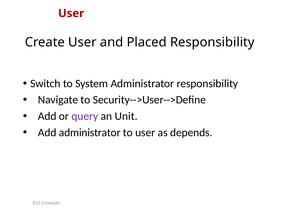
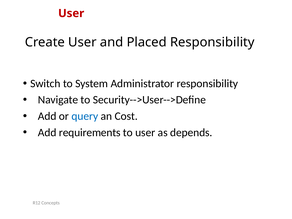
query colour: purple -> blue
Unit: Unit -> Cost
Add administrator: administrator -> requirements
